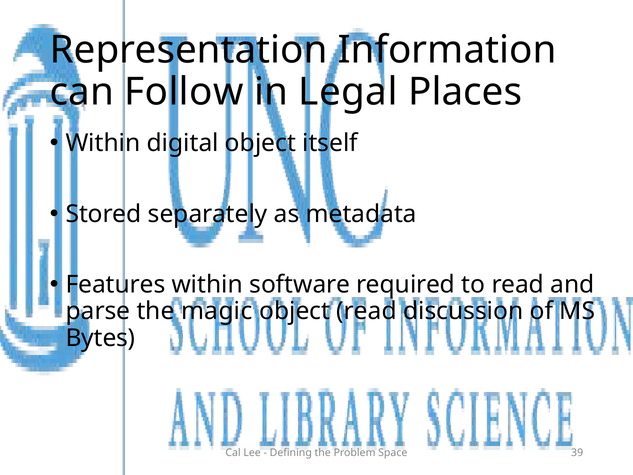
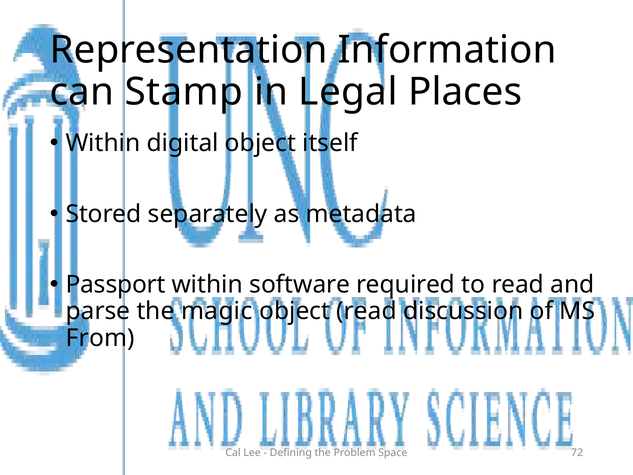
Follow: Follow -> Stamp
Features: Features -> Passport
Bytes: Bytes -> From
39: 39 -> 72
